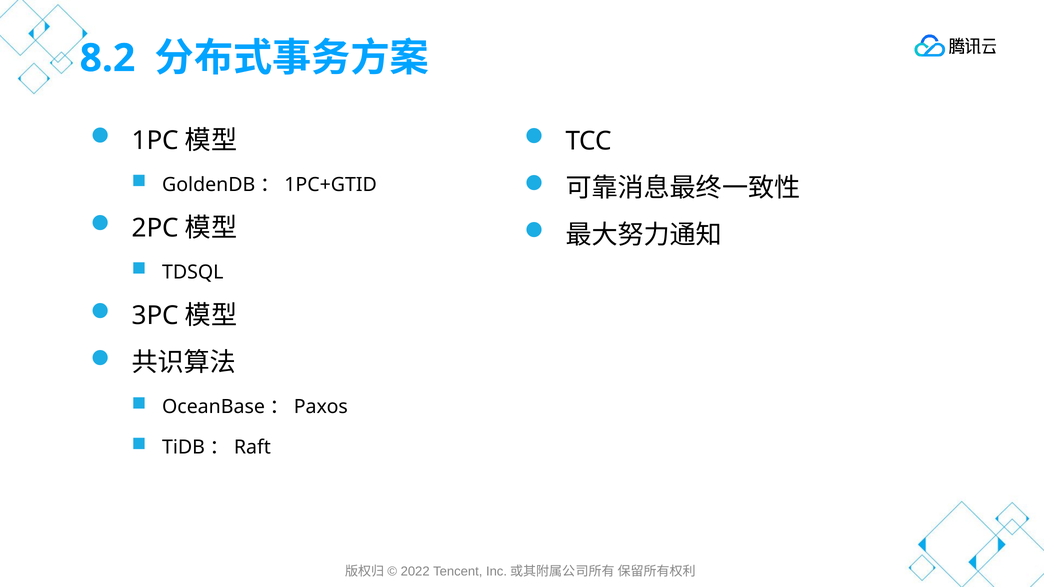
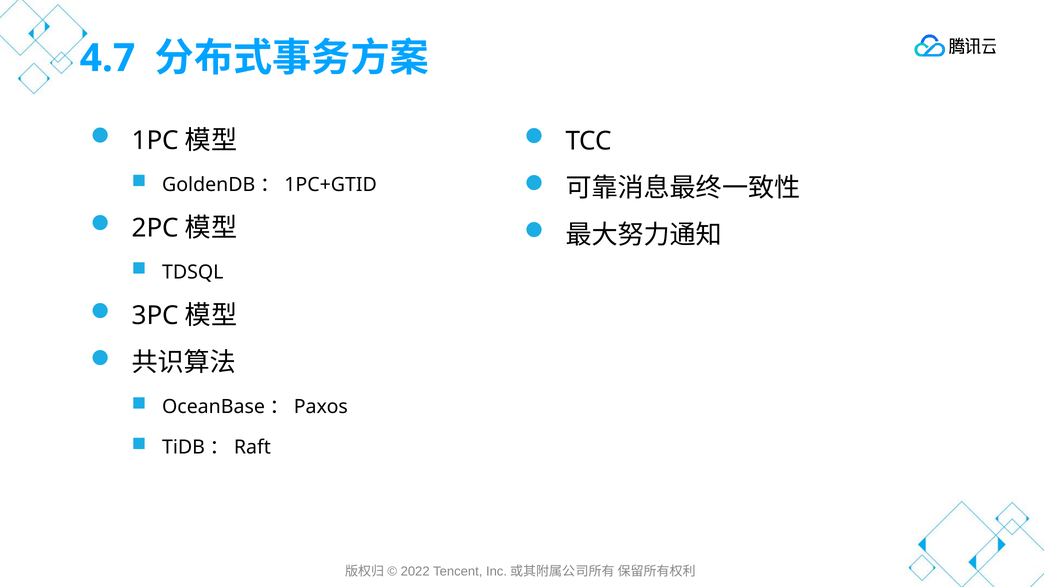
8.2: 8.2 -> 4.7
